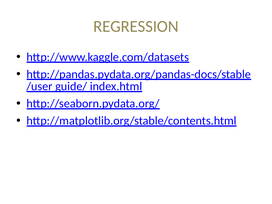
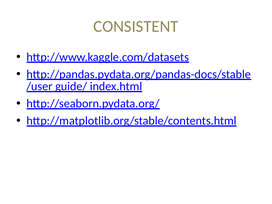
REGRESSION: REGRESSION -> CONSISTENT
